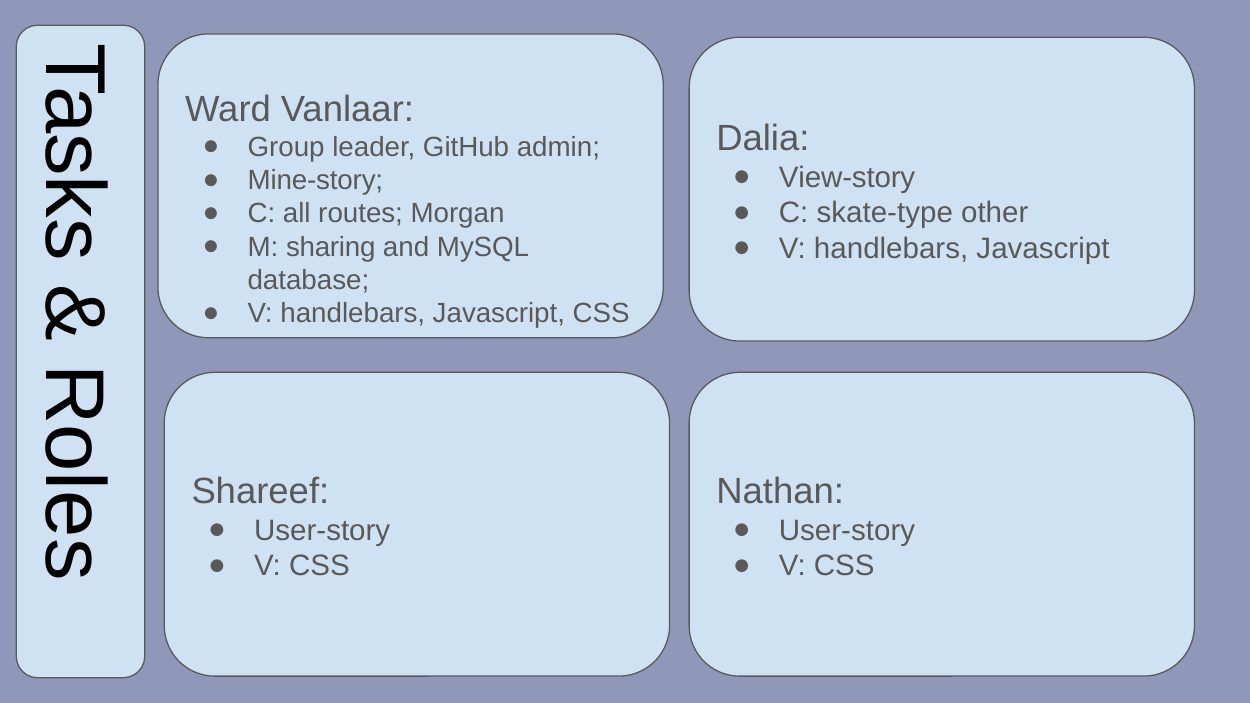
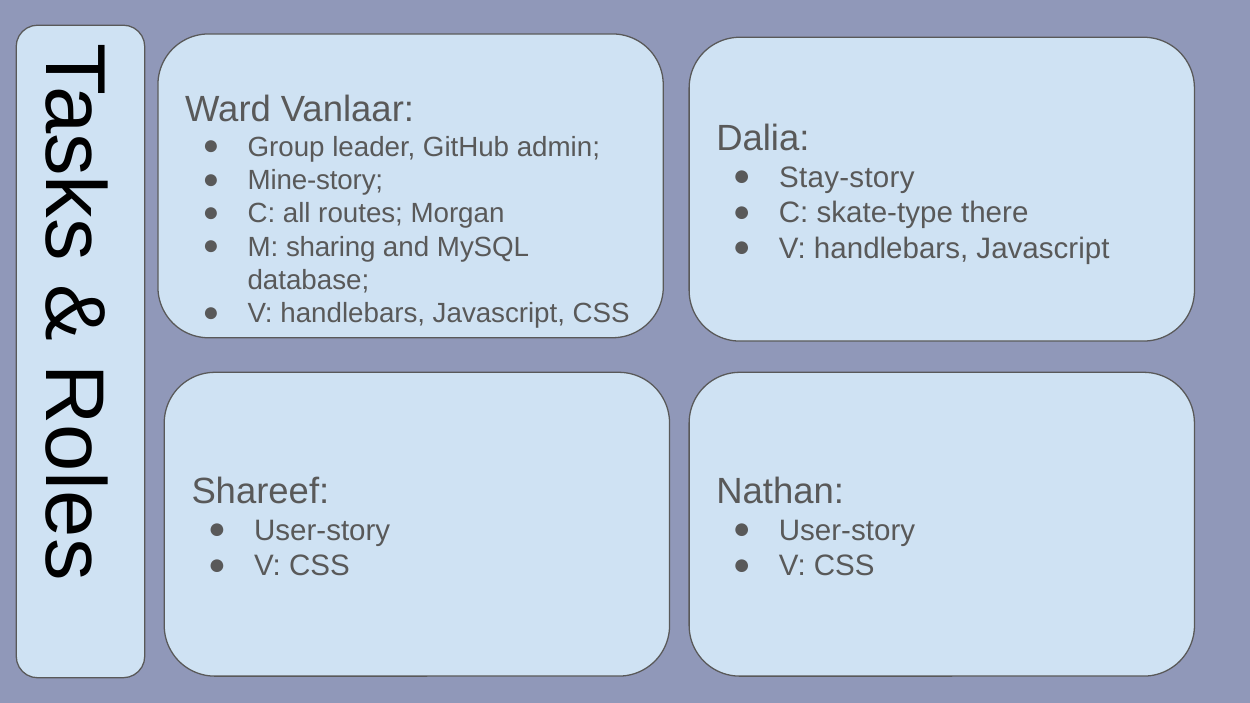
View-story: View-story -> Stay-story
other: other -> there
